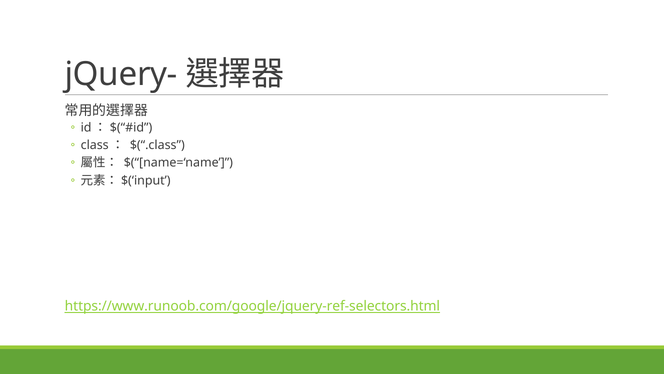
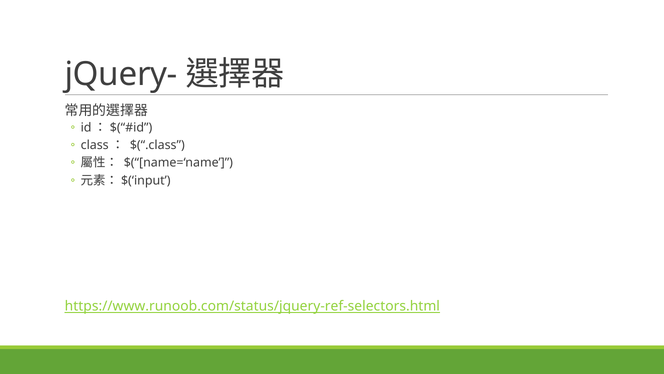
https://www.runoob.com/google/jquery-ref-selectors.html: https://www.runoob.com/google/jquery-ref-selectors.html -> https://www.runoob.com/status/jquery-ref-selectors.html
